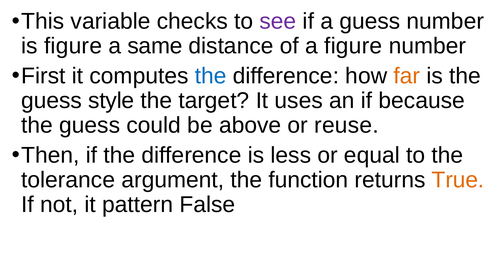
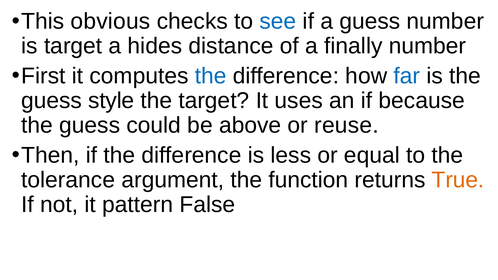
variable: variable -> obvious
see colour: purple -> blue
is figure: figure -> target
same: same -> hides
a figure: figure -> finally
far colour: orange -> blue
